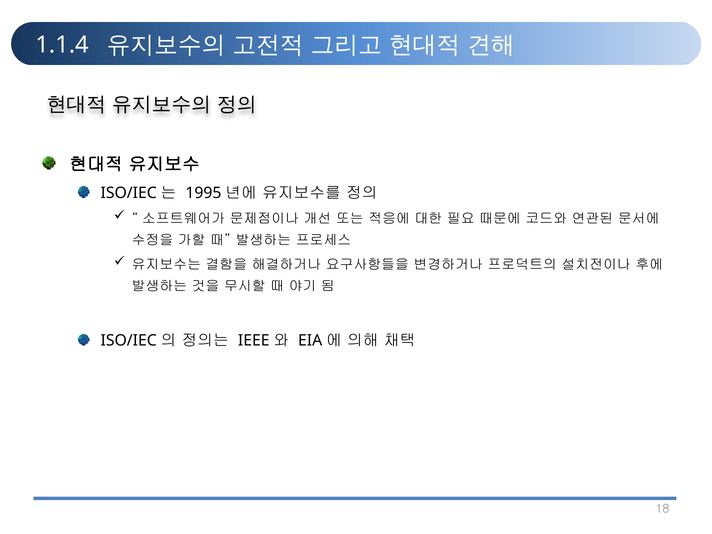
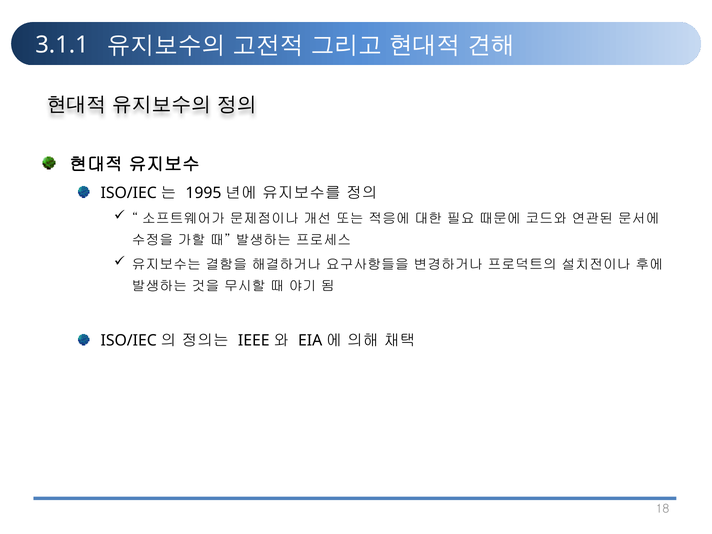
1.1.4: 1.1.4 -> 3.1.1
